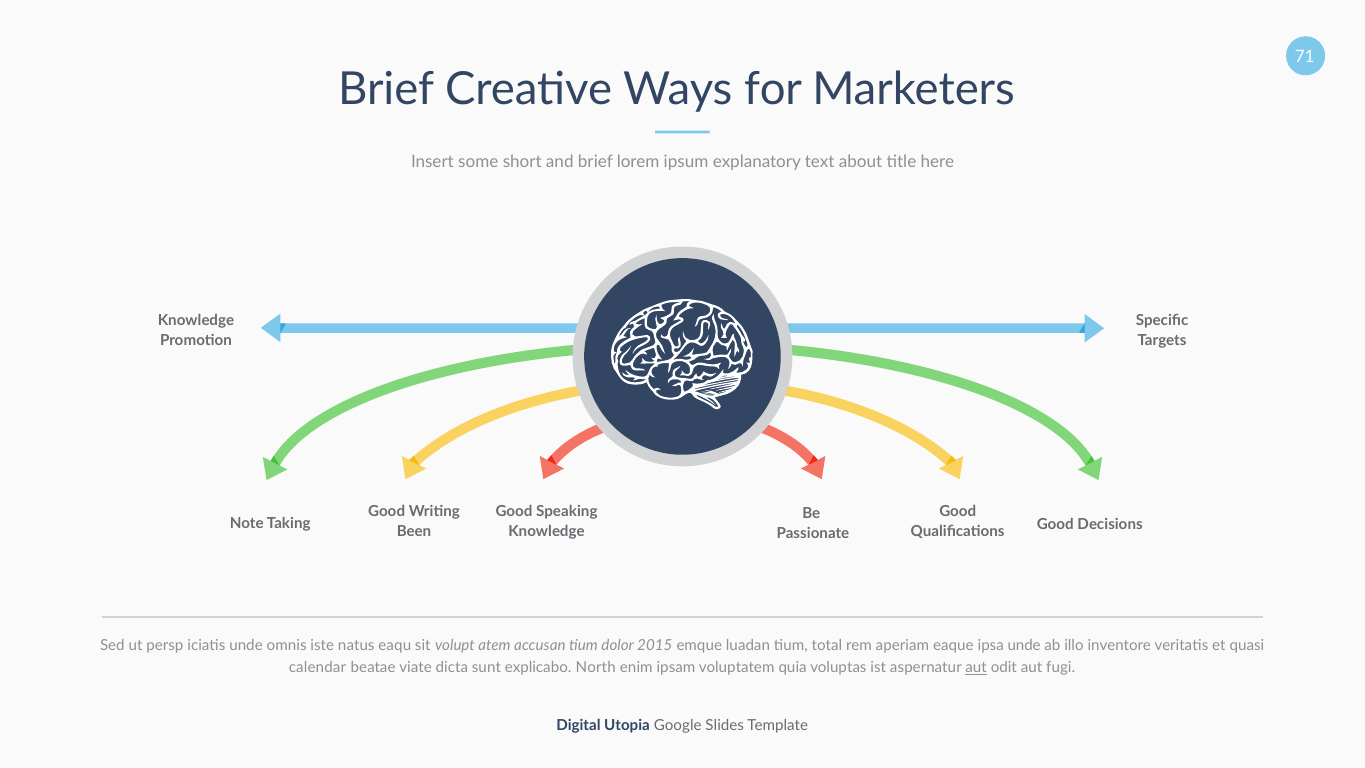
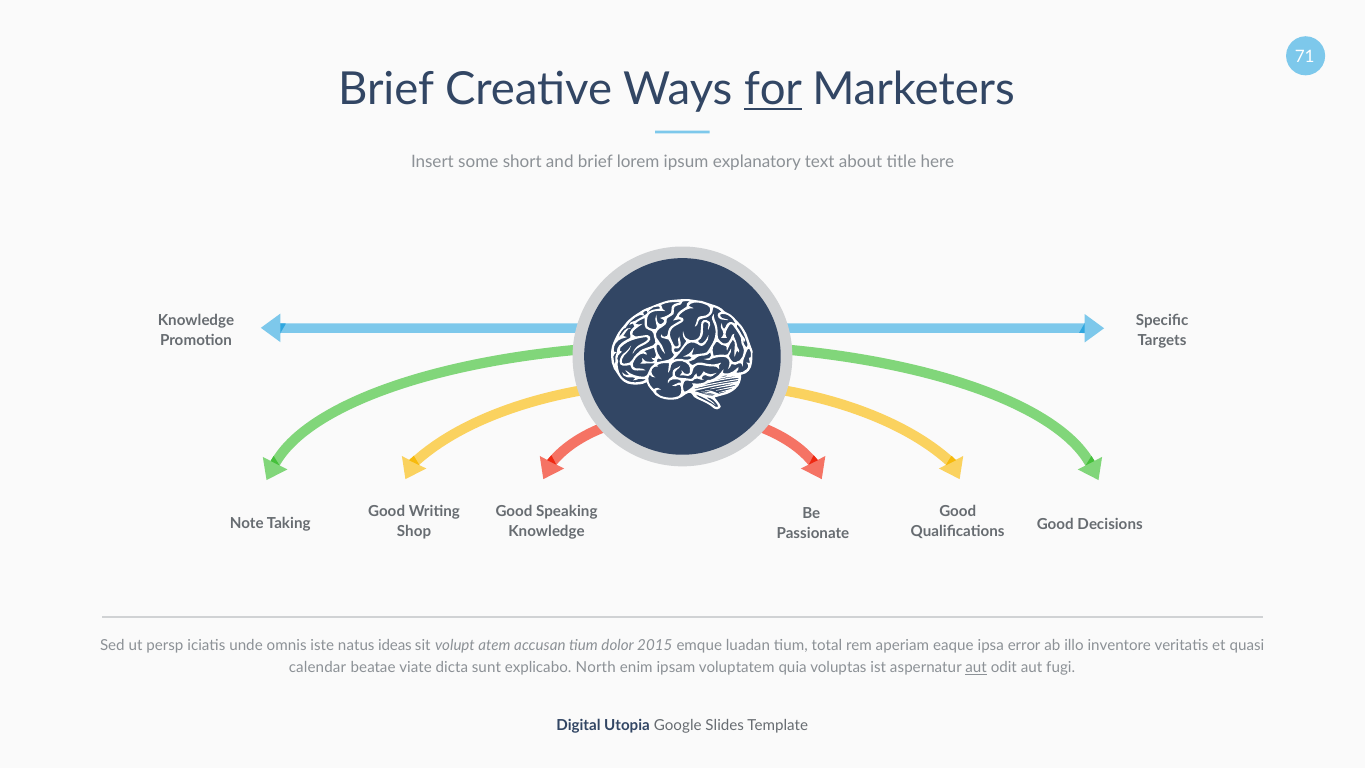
for underline: none -> present
Been: Been -> Shop
eaqu: eaqu -> ideas
ipsa unde: unde -> error
